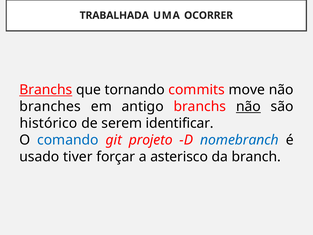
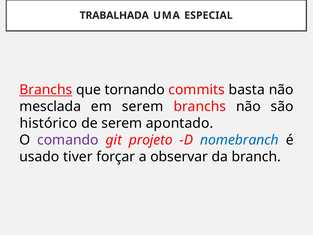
OCORRER: OCORRER -> ESPECIAL
move: move -> basta
branches: branches -> mesclada
em antigo: antigo -> serem
não at (248, 106) underline: present -> none
identificar: identificar -> apontado
comando colour: blue -> purple
asterisco: asterisco -> observar
